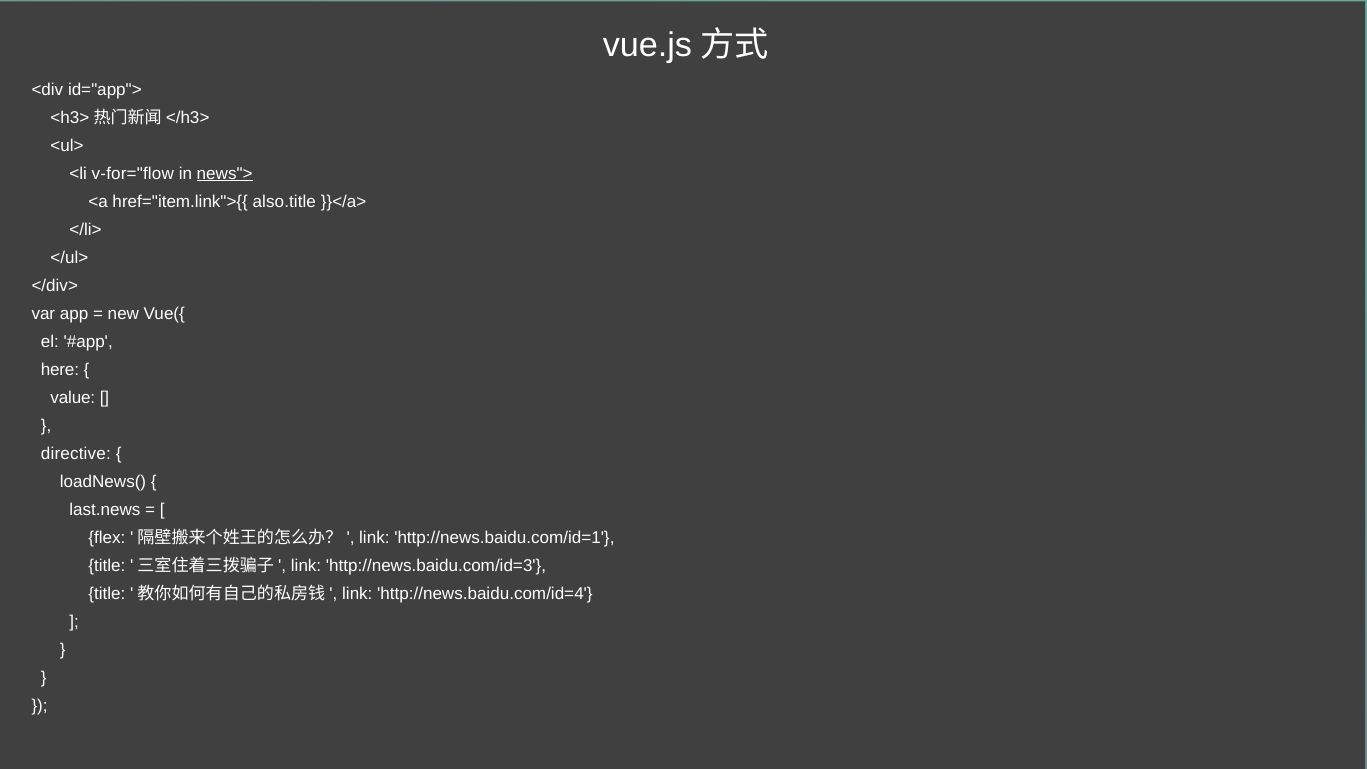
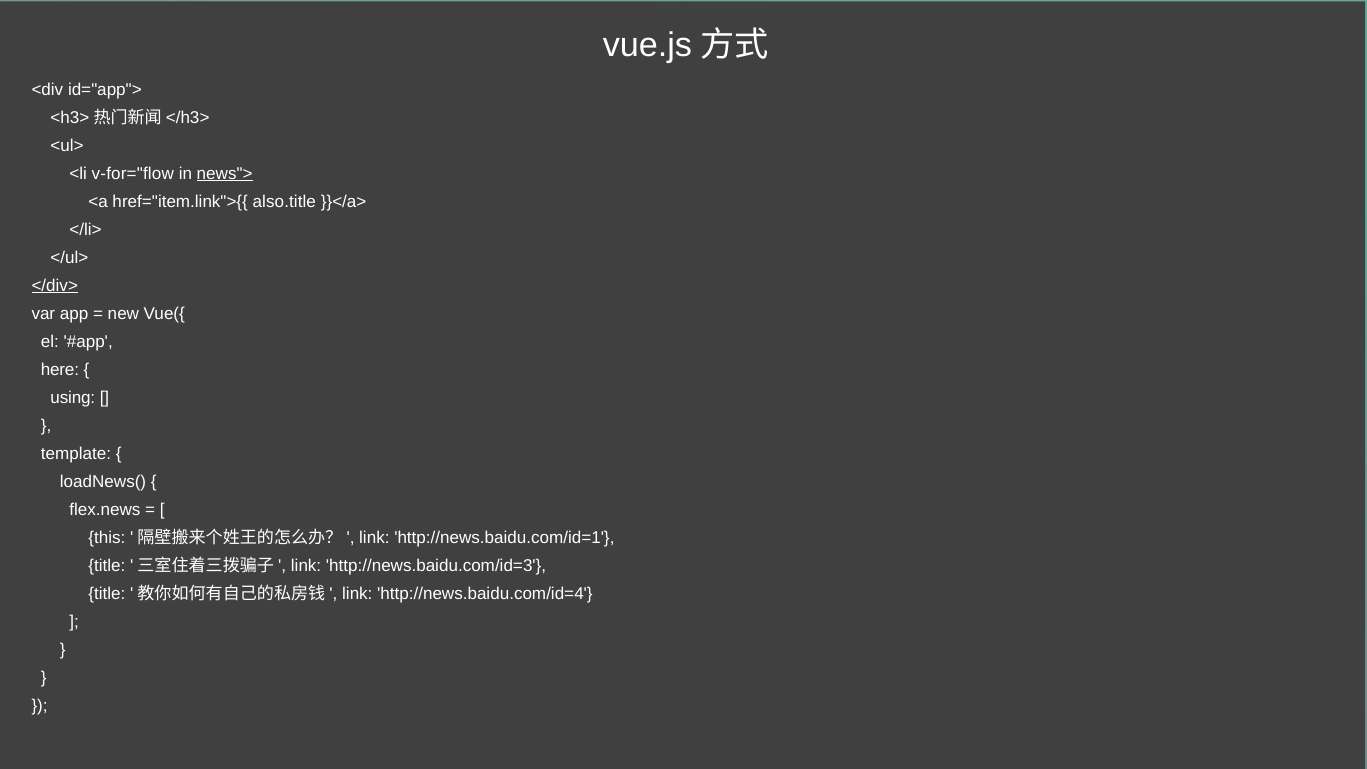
</div> underline: none -> present
value: value -> using
directive: directive -> template
last.news: last.news -> flex.news
flex: flex -> this
